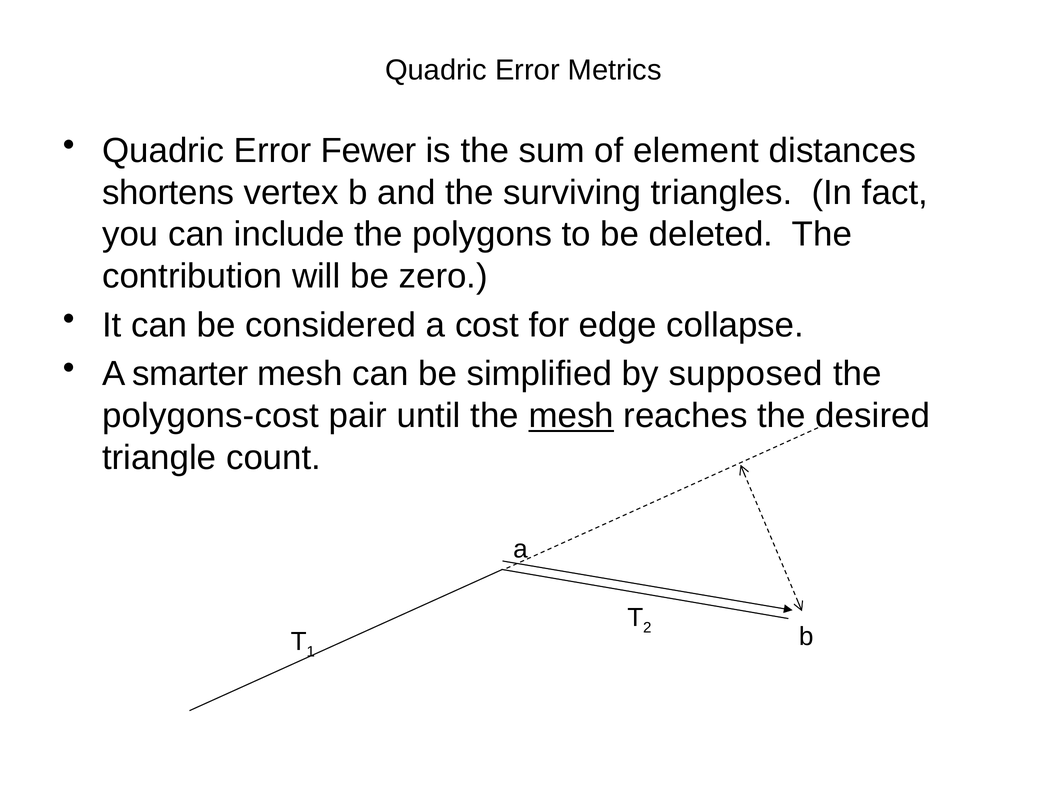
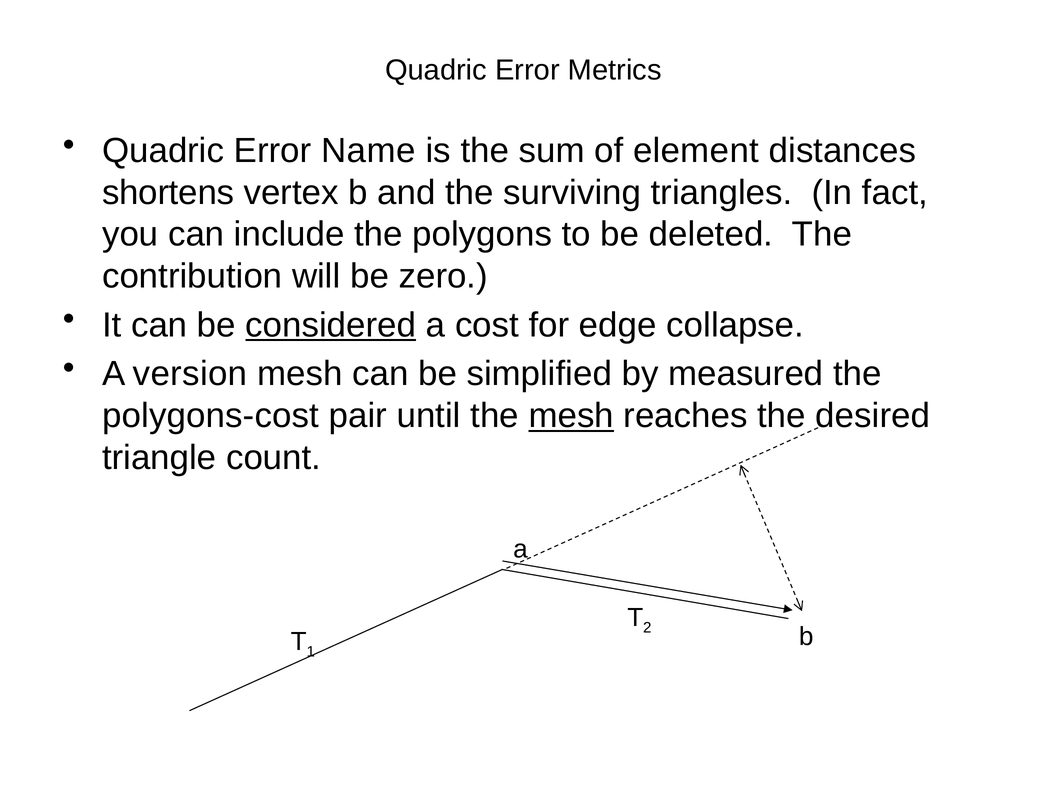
Fewer: Fewer -> Name
considered underline: none -> present
smarter: smarter -> version
supposed: supposed -> measured
